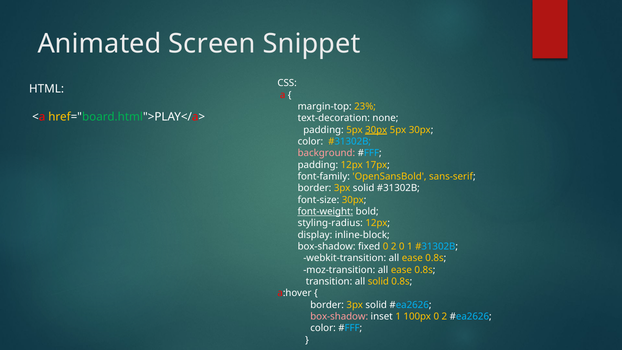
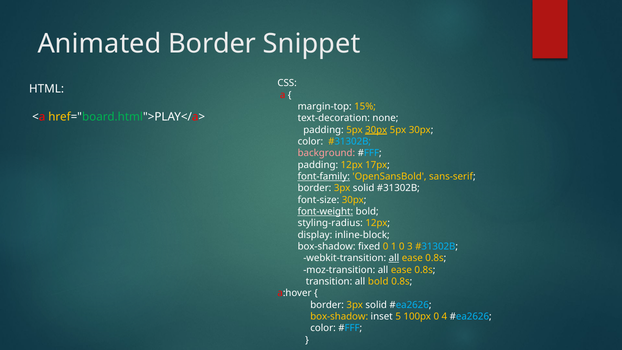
Animated Screen: Screen -> Border
23%: 23% -> 15%
font-family underline: none -> present
2 at (394, 246): 2 -> 1
0 1: 1 -> 3
all at (394, 258) underline: none -> present
all solid: solid -> bold
box-shadow at (339, 316) colour: pink -> yellow
inset 1: 1 -> 5
100px 0 2: 2 -> 4
